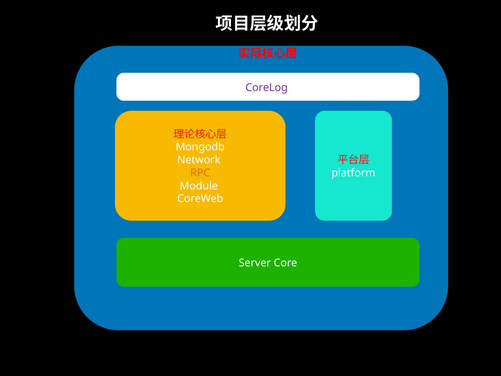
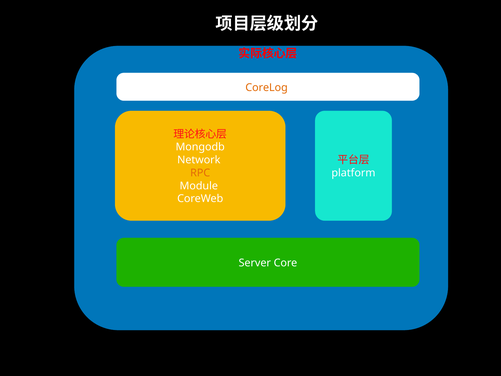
CoreLog colour: purple -> orange
